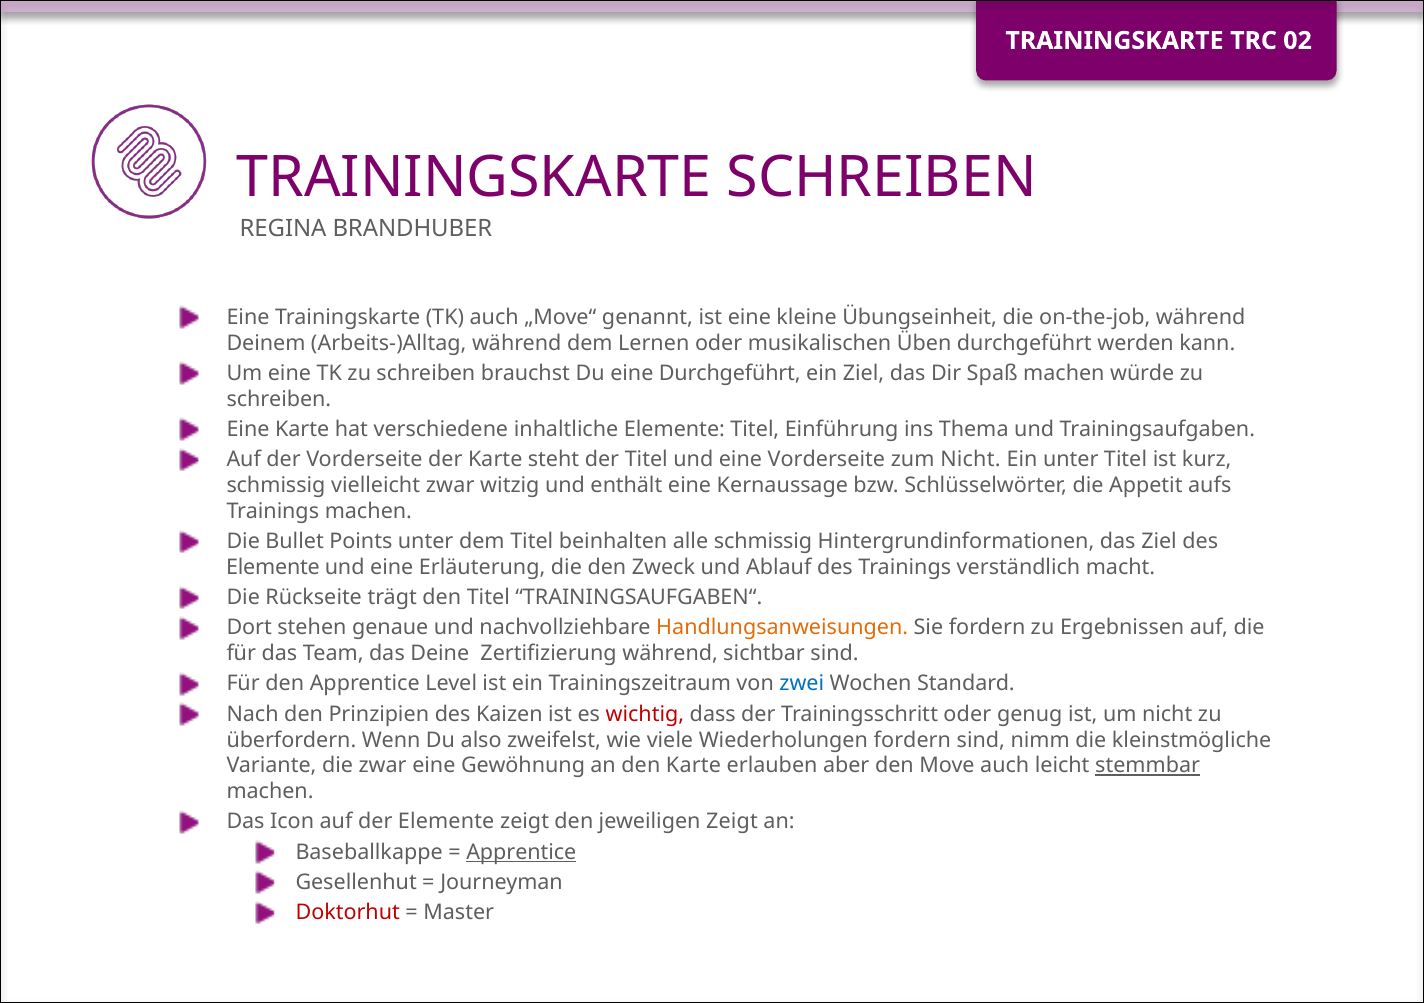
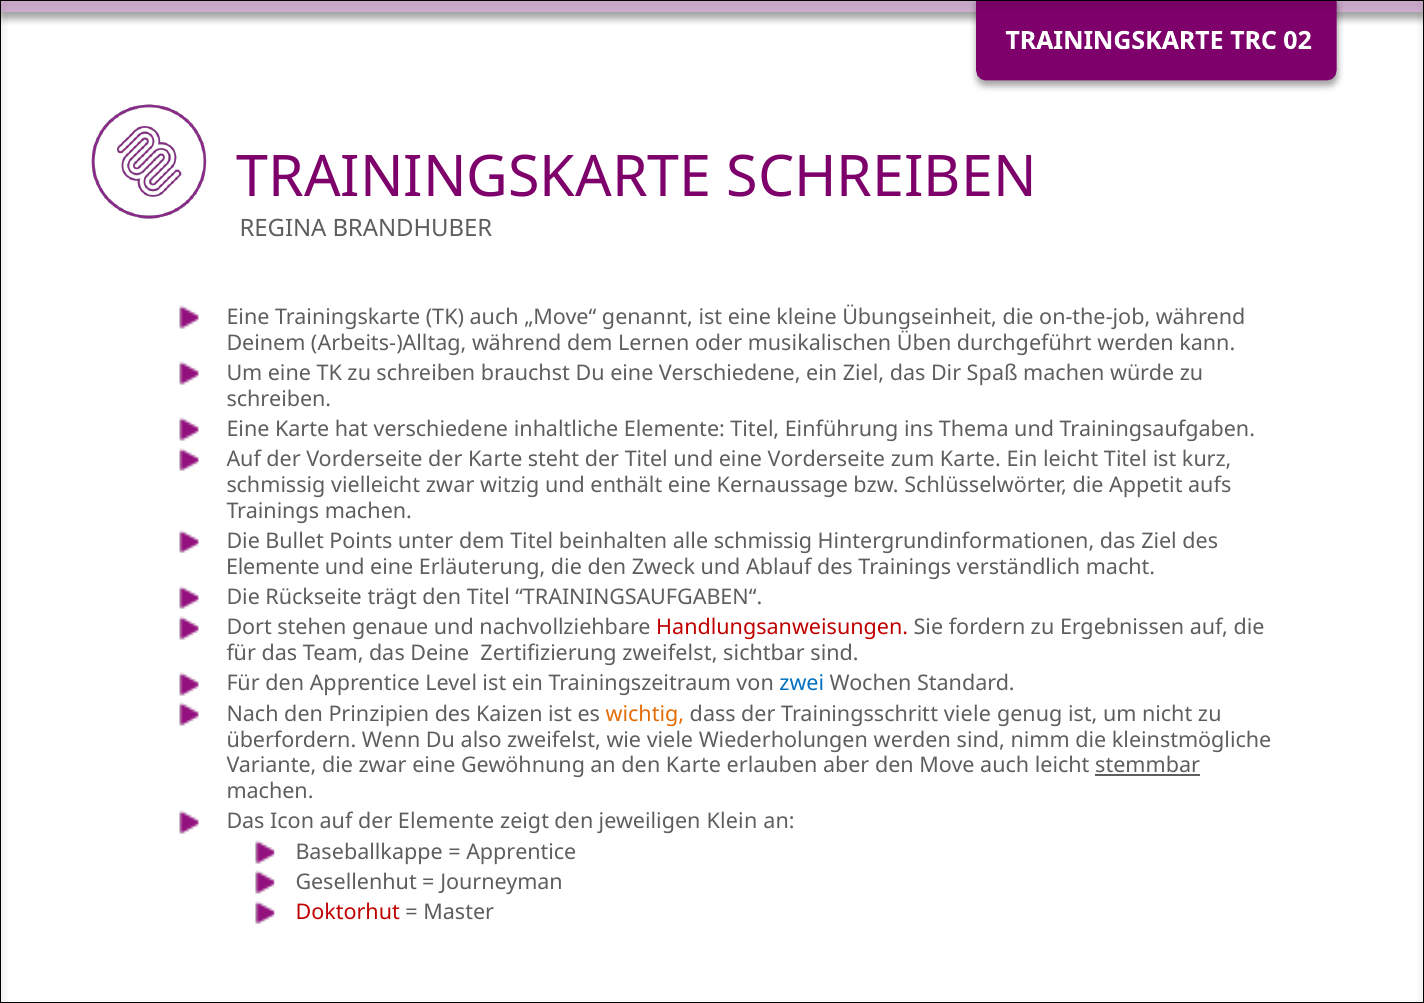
eine Durchgeführt: Durchgeführt -> Verschiedene
zum Nicht: Nicht -> Karte
Ein unter: unter -> leicht
Handlungsanweisungen colour: orange -> red
Zertifizierung während: während -> zweifelst
wichtig colour: red -> orange
Trainingsschritt oder: oder -> viele
Wiederholungen fordern: fordern -> werden
jeweiligen Zeigt: Zeigt -> Klein
Apprentice at (521, 853) underline: present -> none
